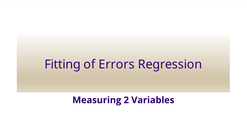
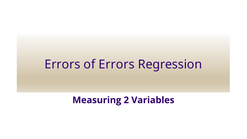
Fitting at (63, 64): Fitting -> Errors
